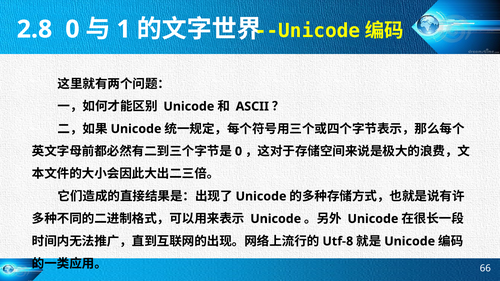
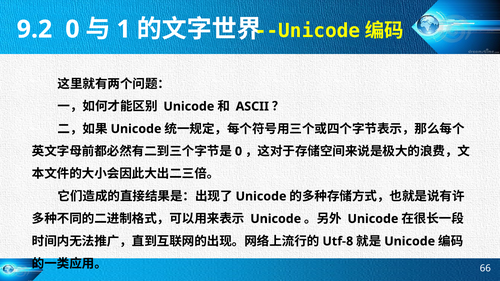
2.8: 2.8 -> 9.2
